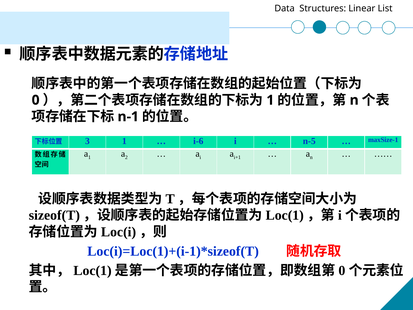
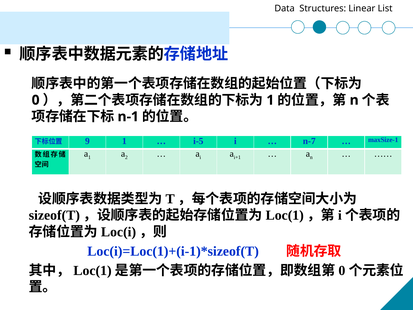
3: 3 -> 9
i-6: i-6 -> i-5
n-5: n-5 -> n-7
